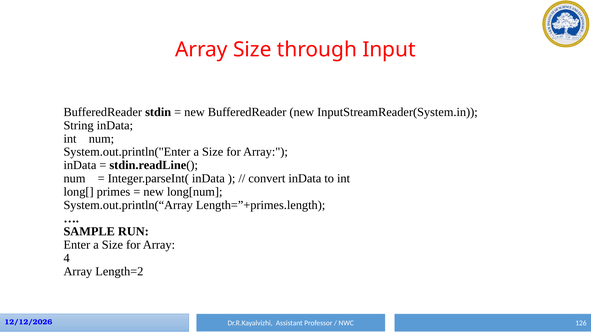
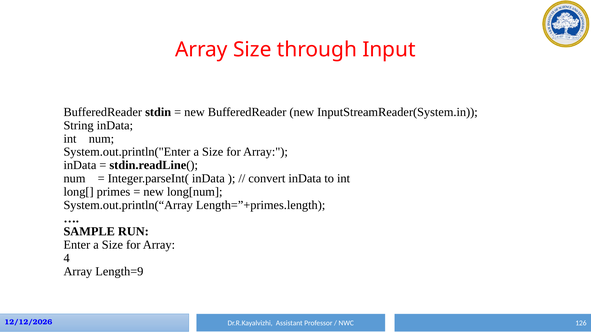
Length=2: Length=2 -> Length=9
